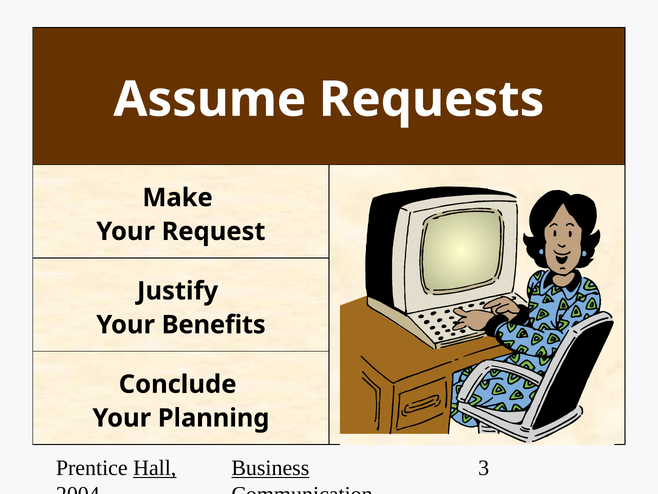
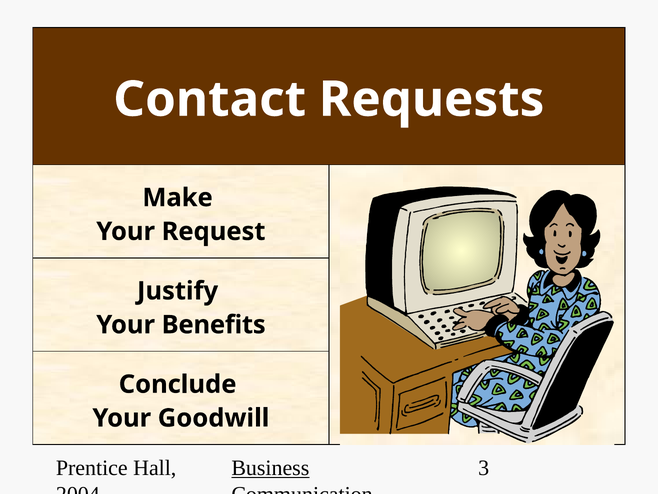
Assume: Assume -> Contact
Planning: Planning -> Goodwill
Hall underline: present -> none
